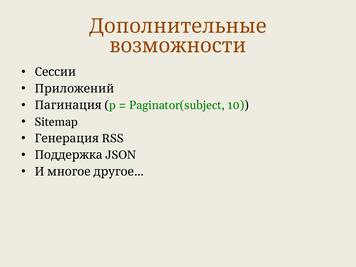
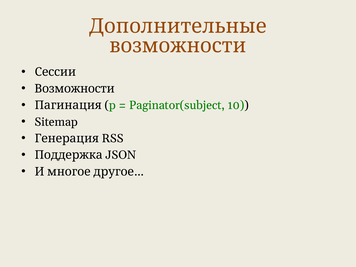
Приложений at (74, 89): Приложений -> Возможности
